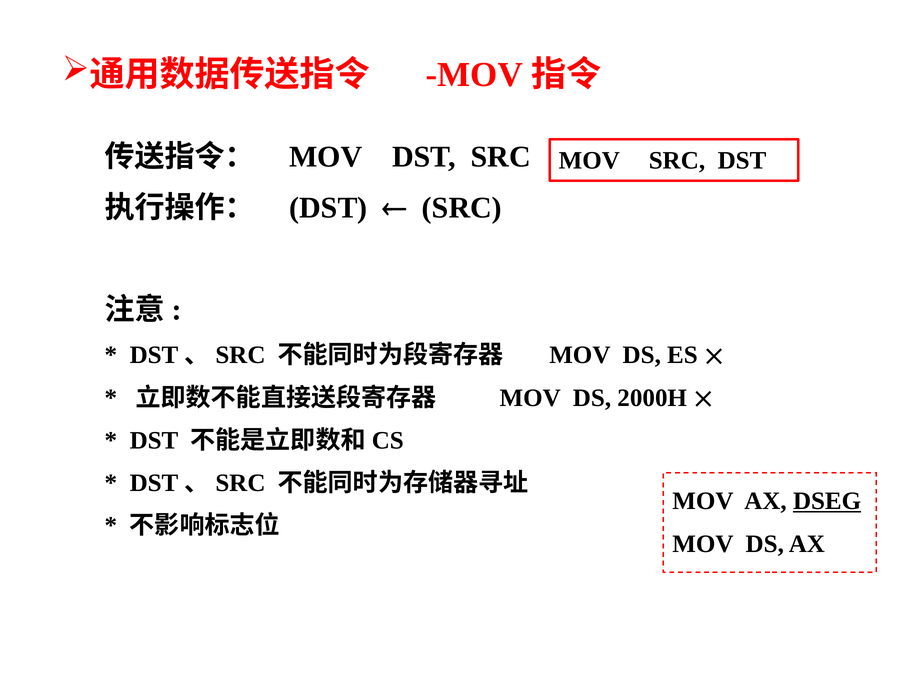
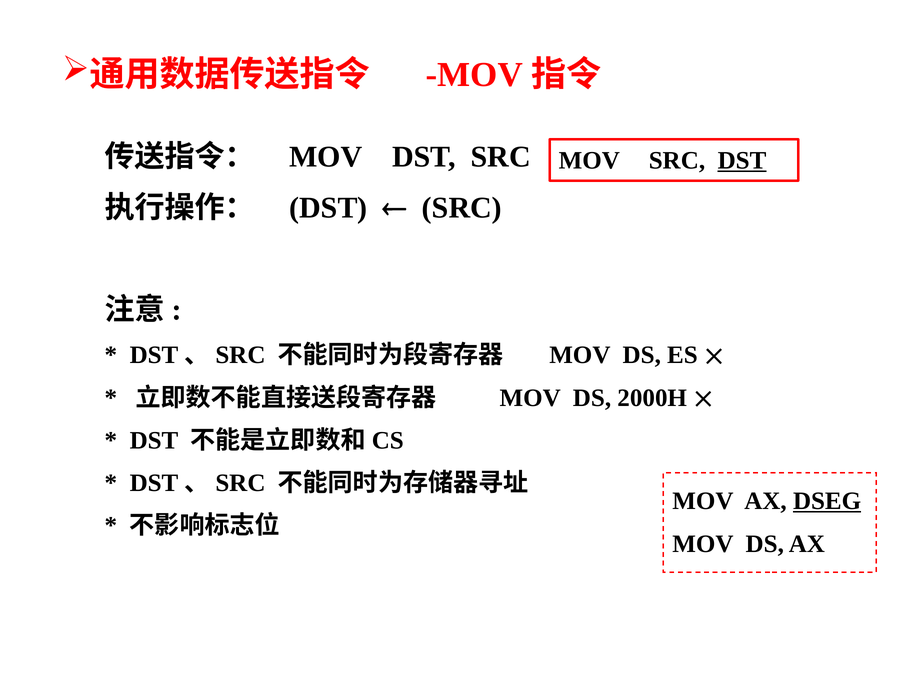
DST at (742, 160) underline: none -> present
